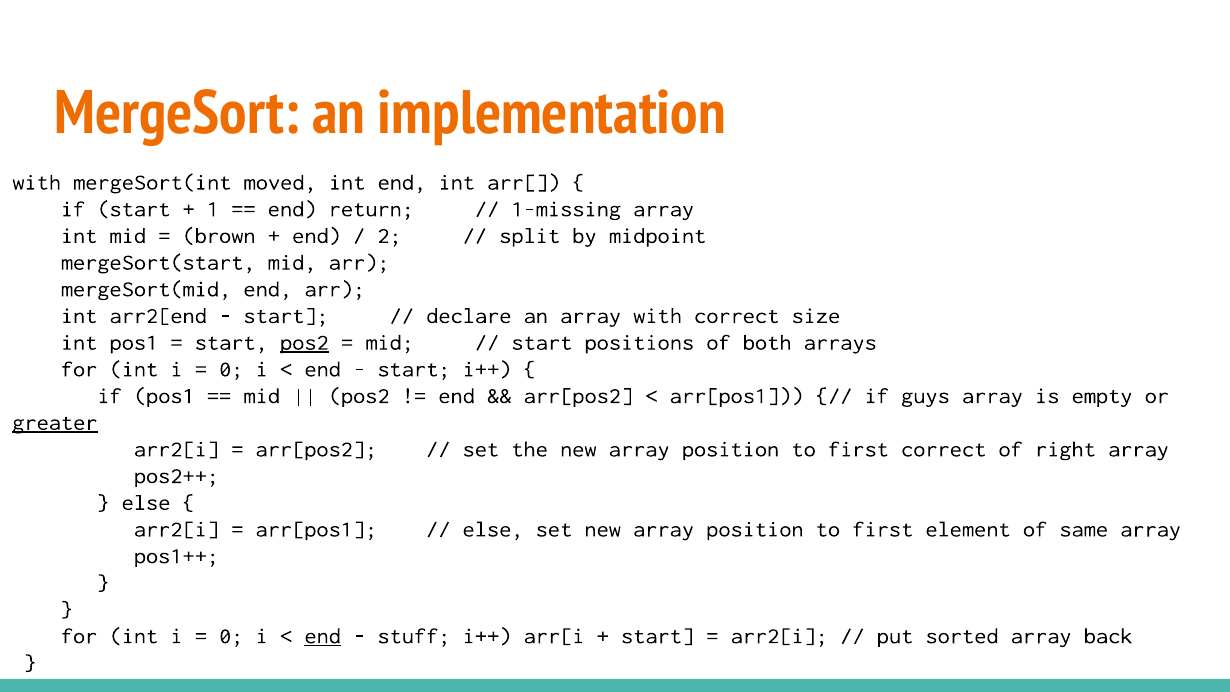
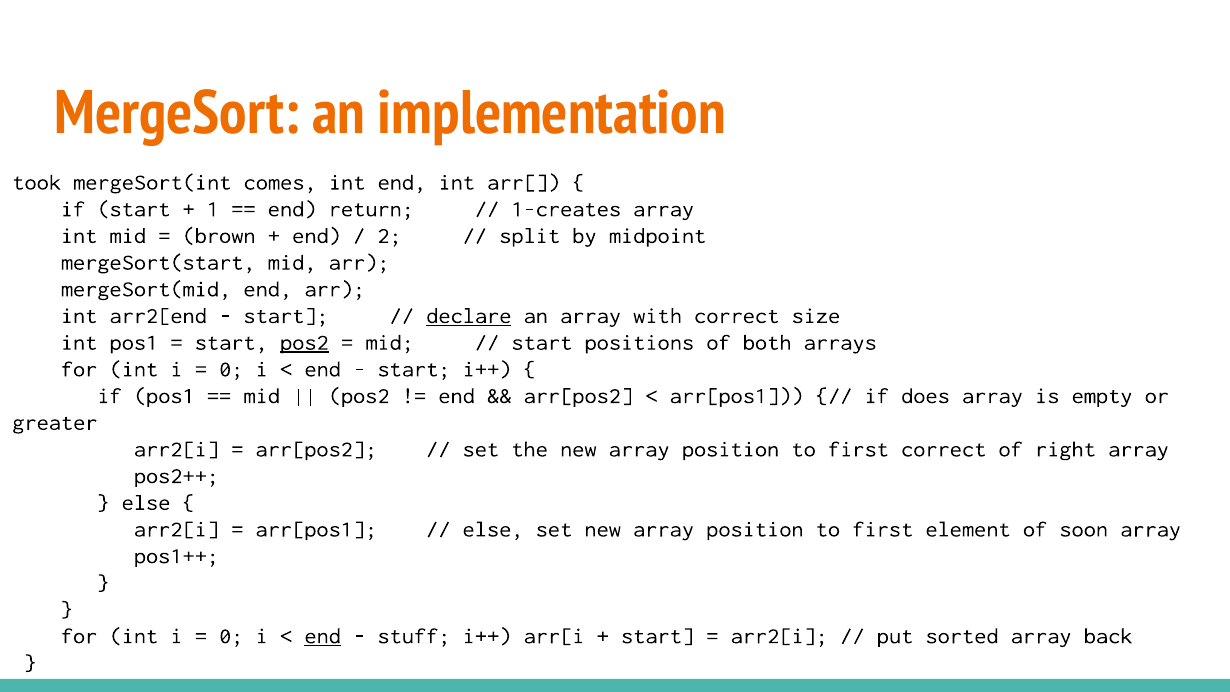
with at (37, 182): with -> took
moved: moved -> comes
1-missing: 1-missing -> 1-creates
declare underline: none -> present
guys: guys -> does
greater underline: present -> none
same: same -> soon
